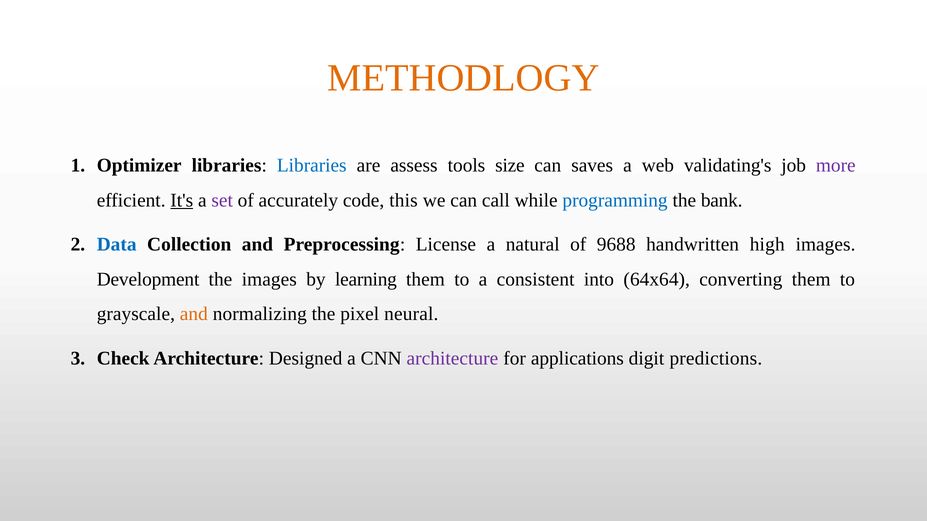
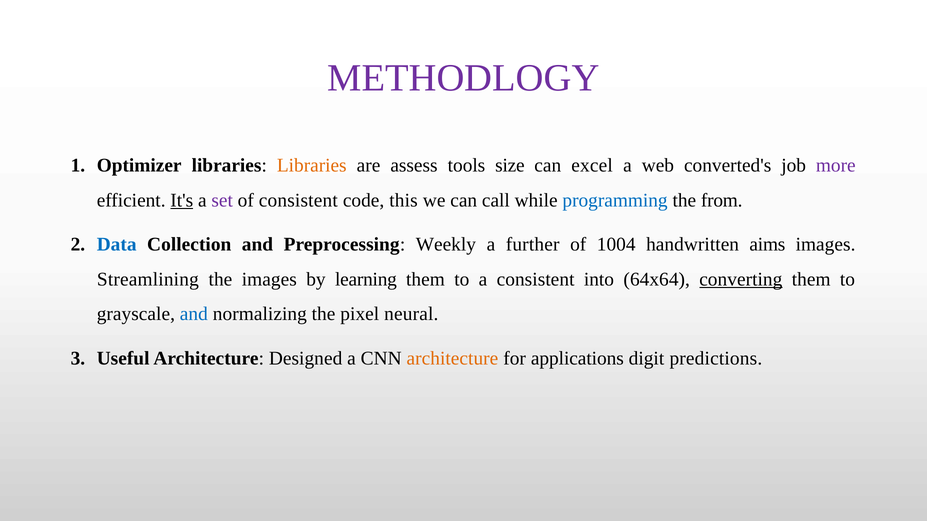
METHODLOGY colour: orange -> purple
Libraries at (312, 166) colour: blue -> orange
saves: saves -> excel
validating's: validating's -> converted's
of accurately: accurately -> consistent
bank: bank -> from
License: License -> Weekly
natural: natural -> further
9688: 9688 -> 1004
high: high -> aims
Development: Development -> Streamlining
converting underline: none -> present
and at (194, 314) colour: orange -> blue
Check: Check -> Useful
architecture at (452, 359) colour: purple -> orange
